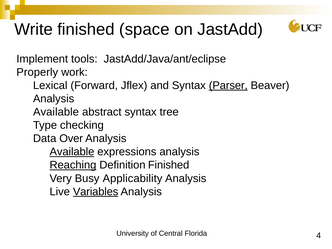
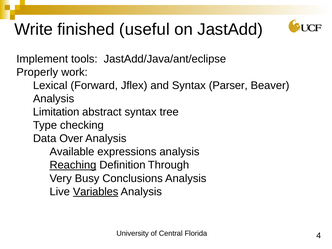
space: space -> useful
Parser underline: present -> none
Available at (56, 112): Available -> Limitation
Available at (72, 152) underline: present -> none
Definition Finished: Finished -> Through
Applicability: Applicability -> Conclusions
